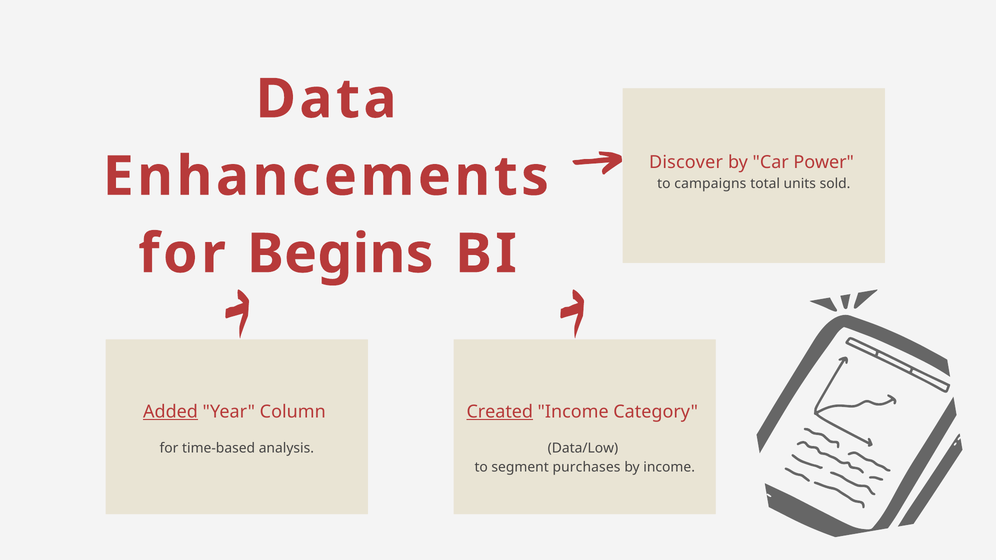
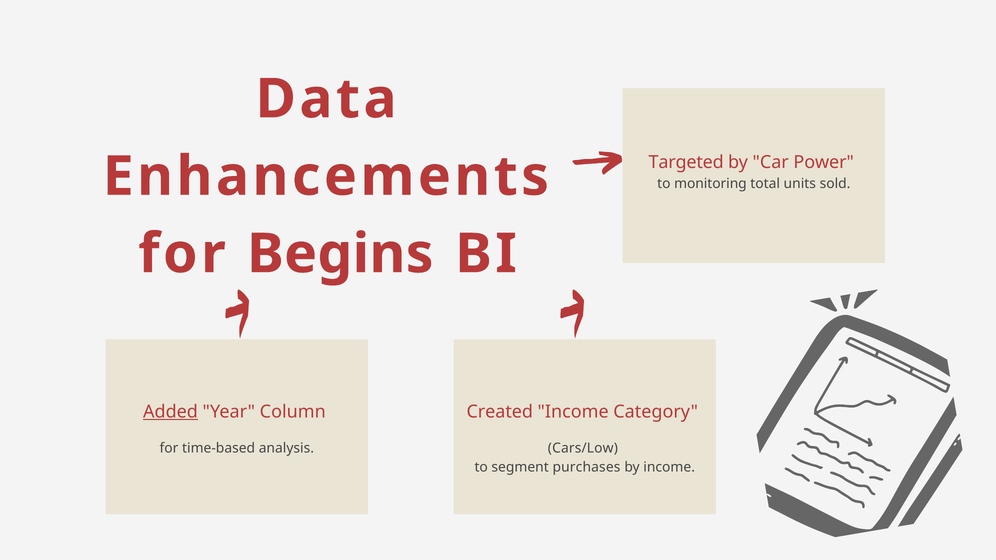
Discover: Discover -> Targeted
campaigns: campaigns -> monitoring
Created underline: present -> none
Data/Low: Data/Low -> Cars/Low
